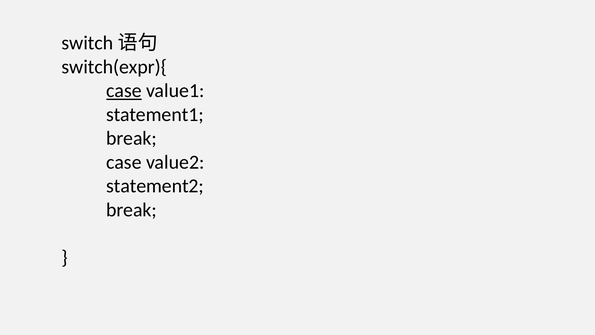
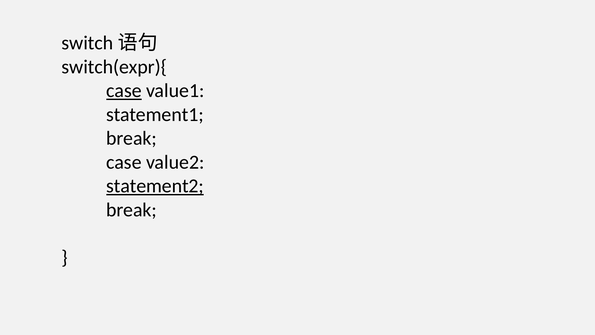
statement2 underline: none -> present
